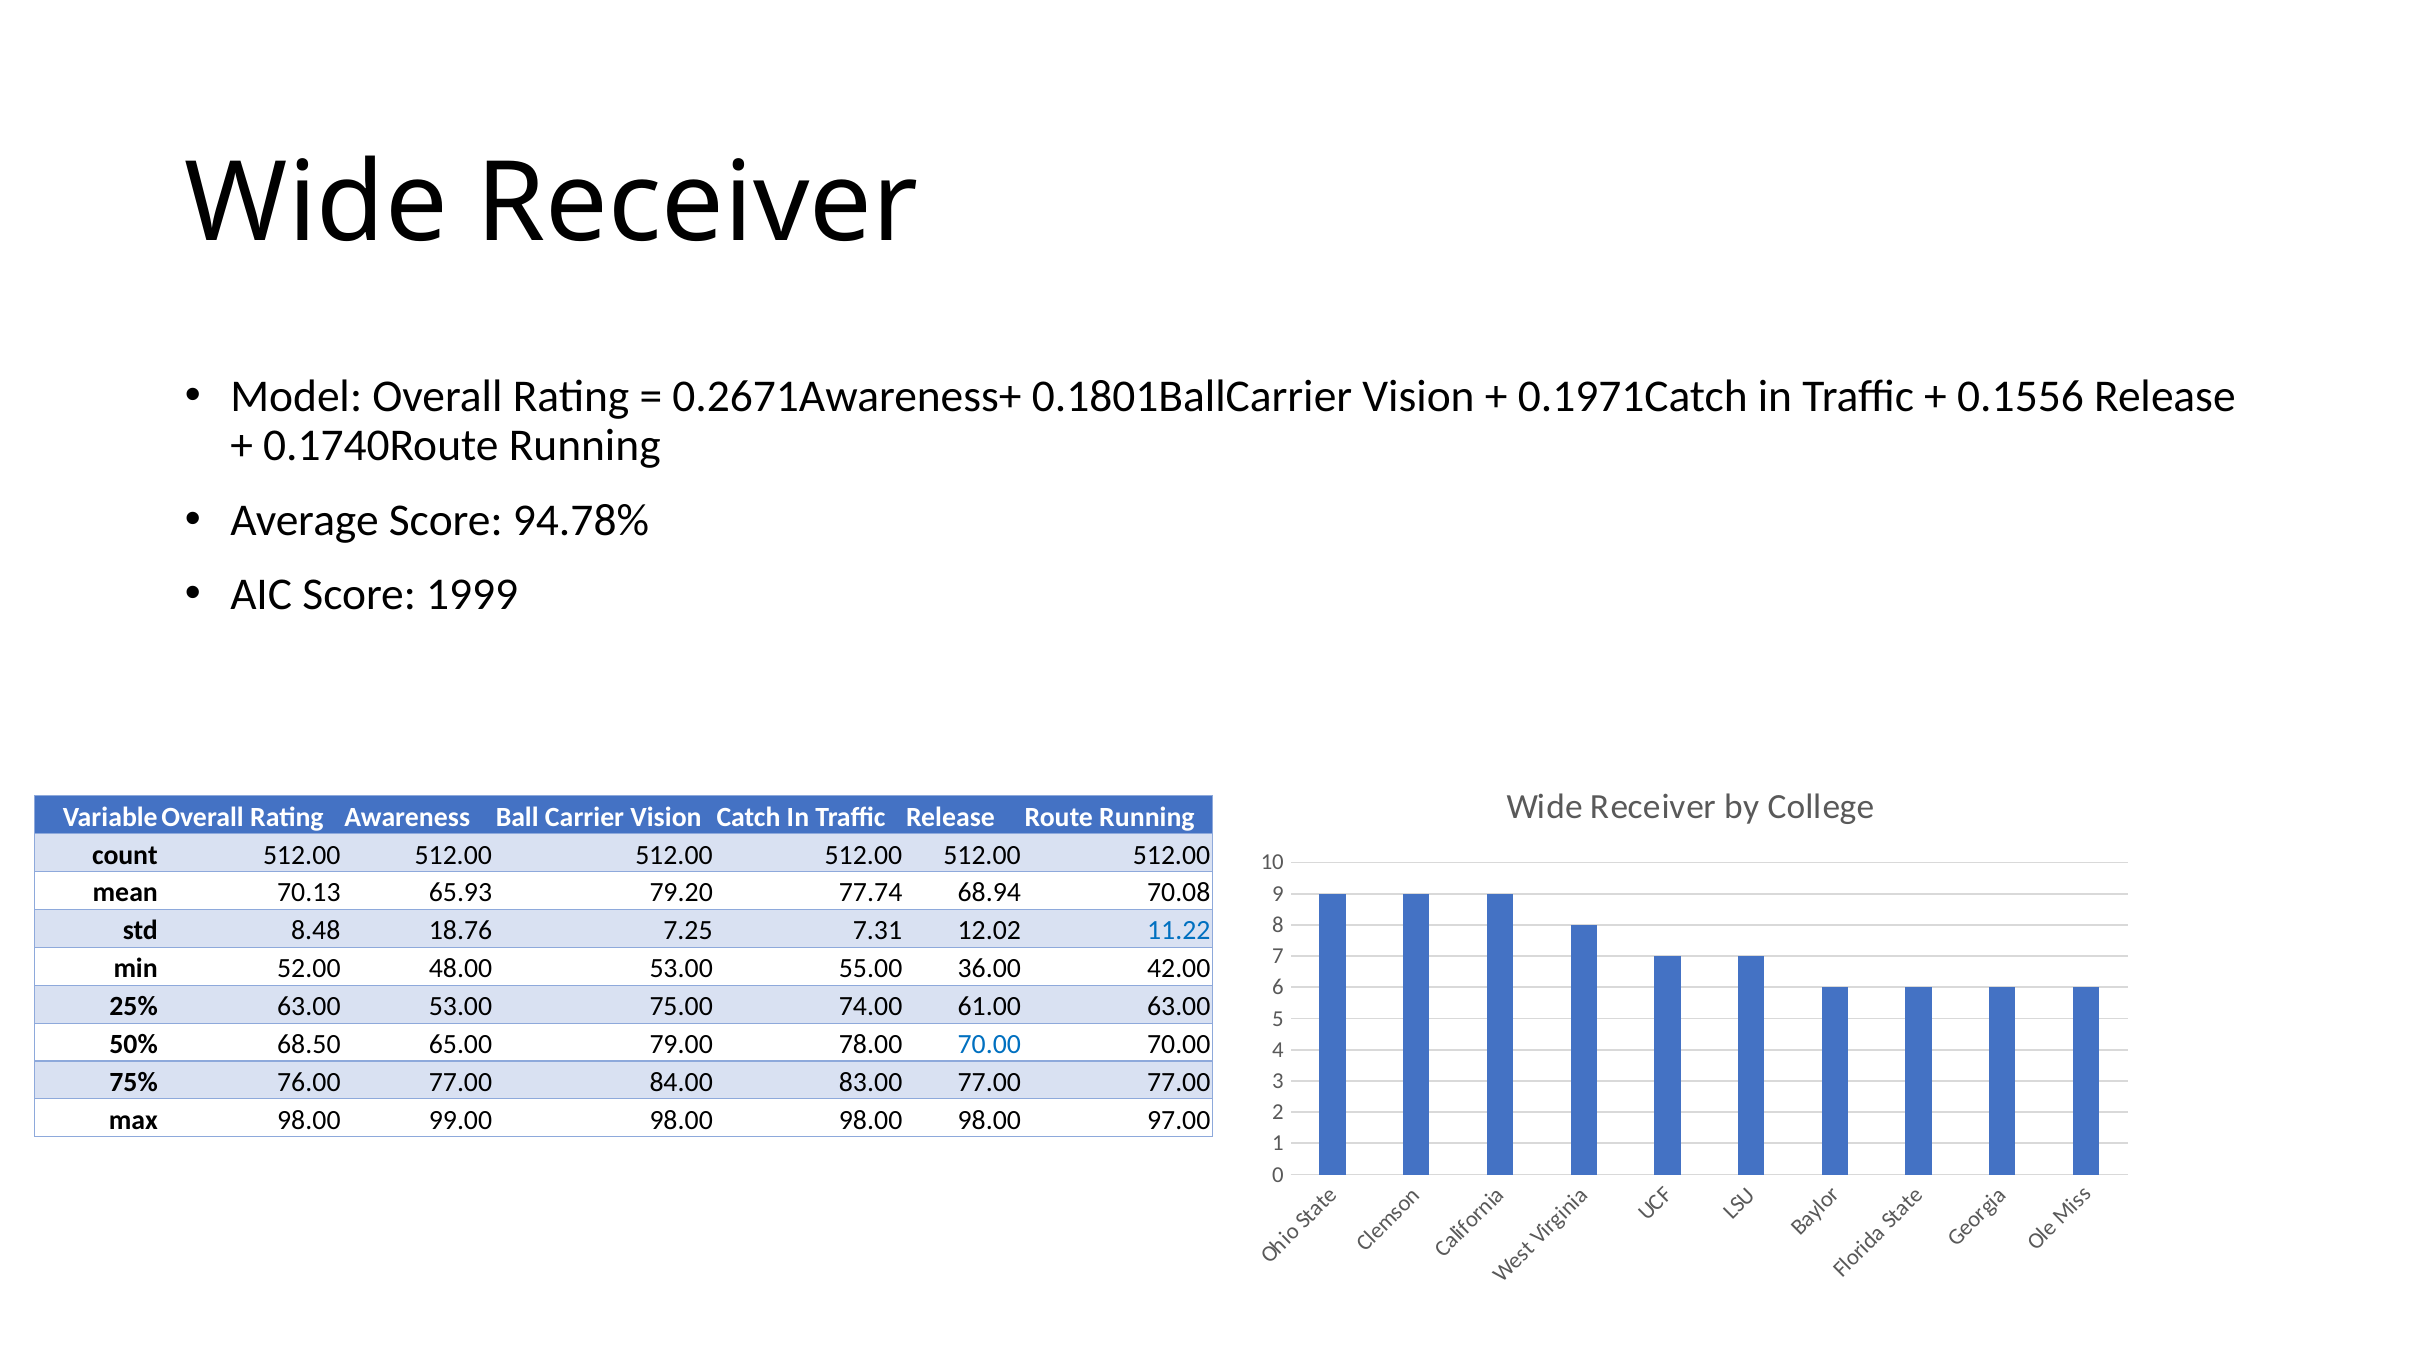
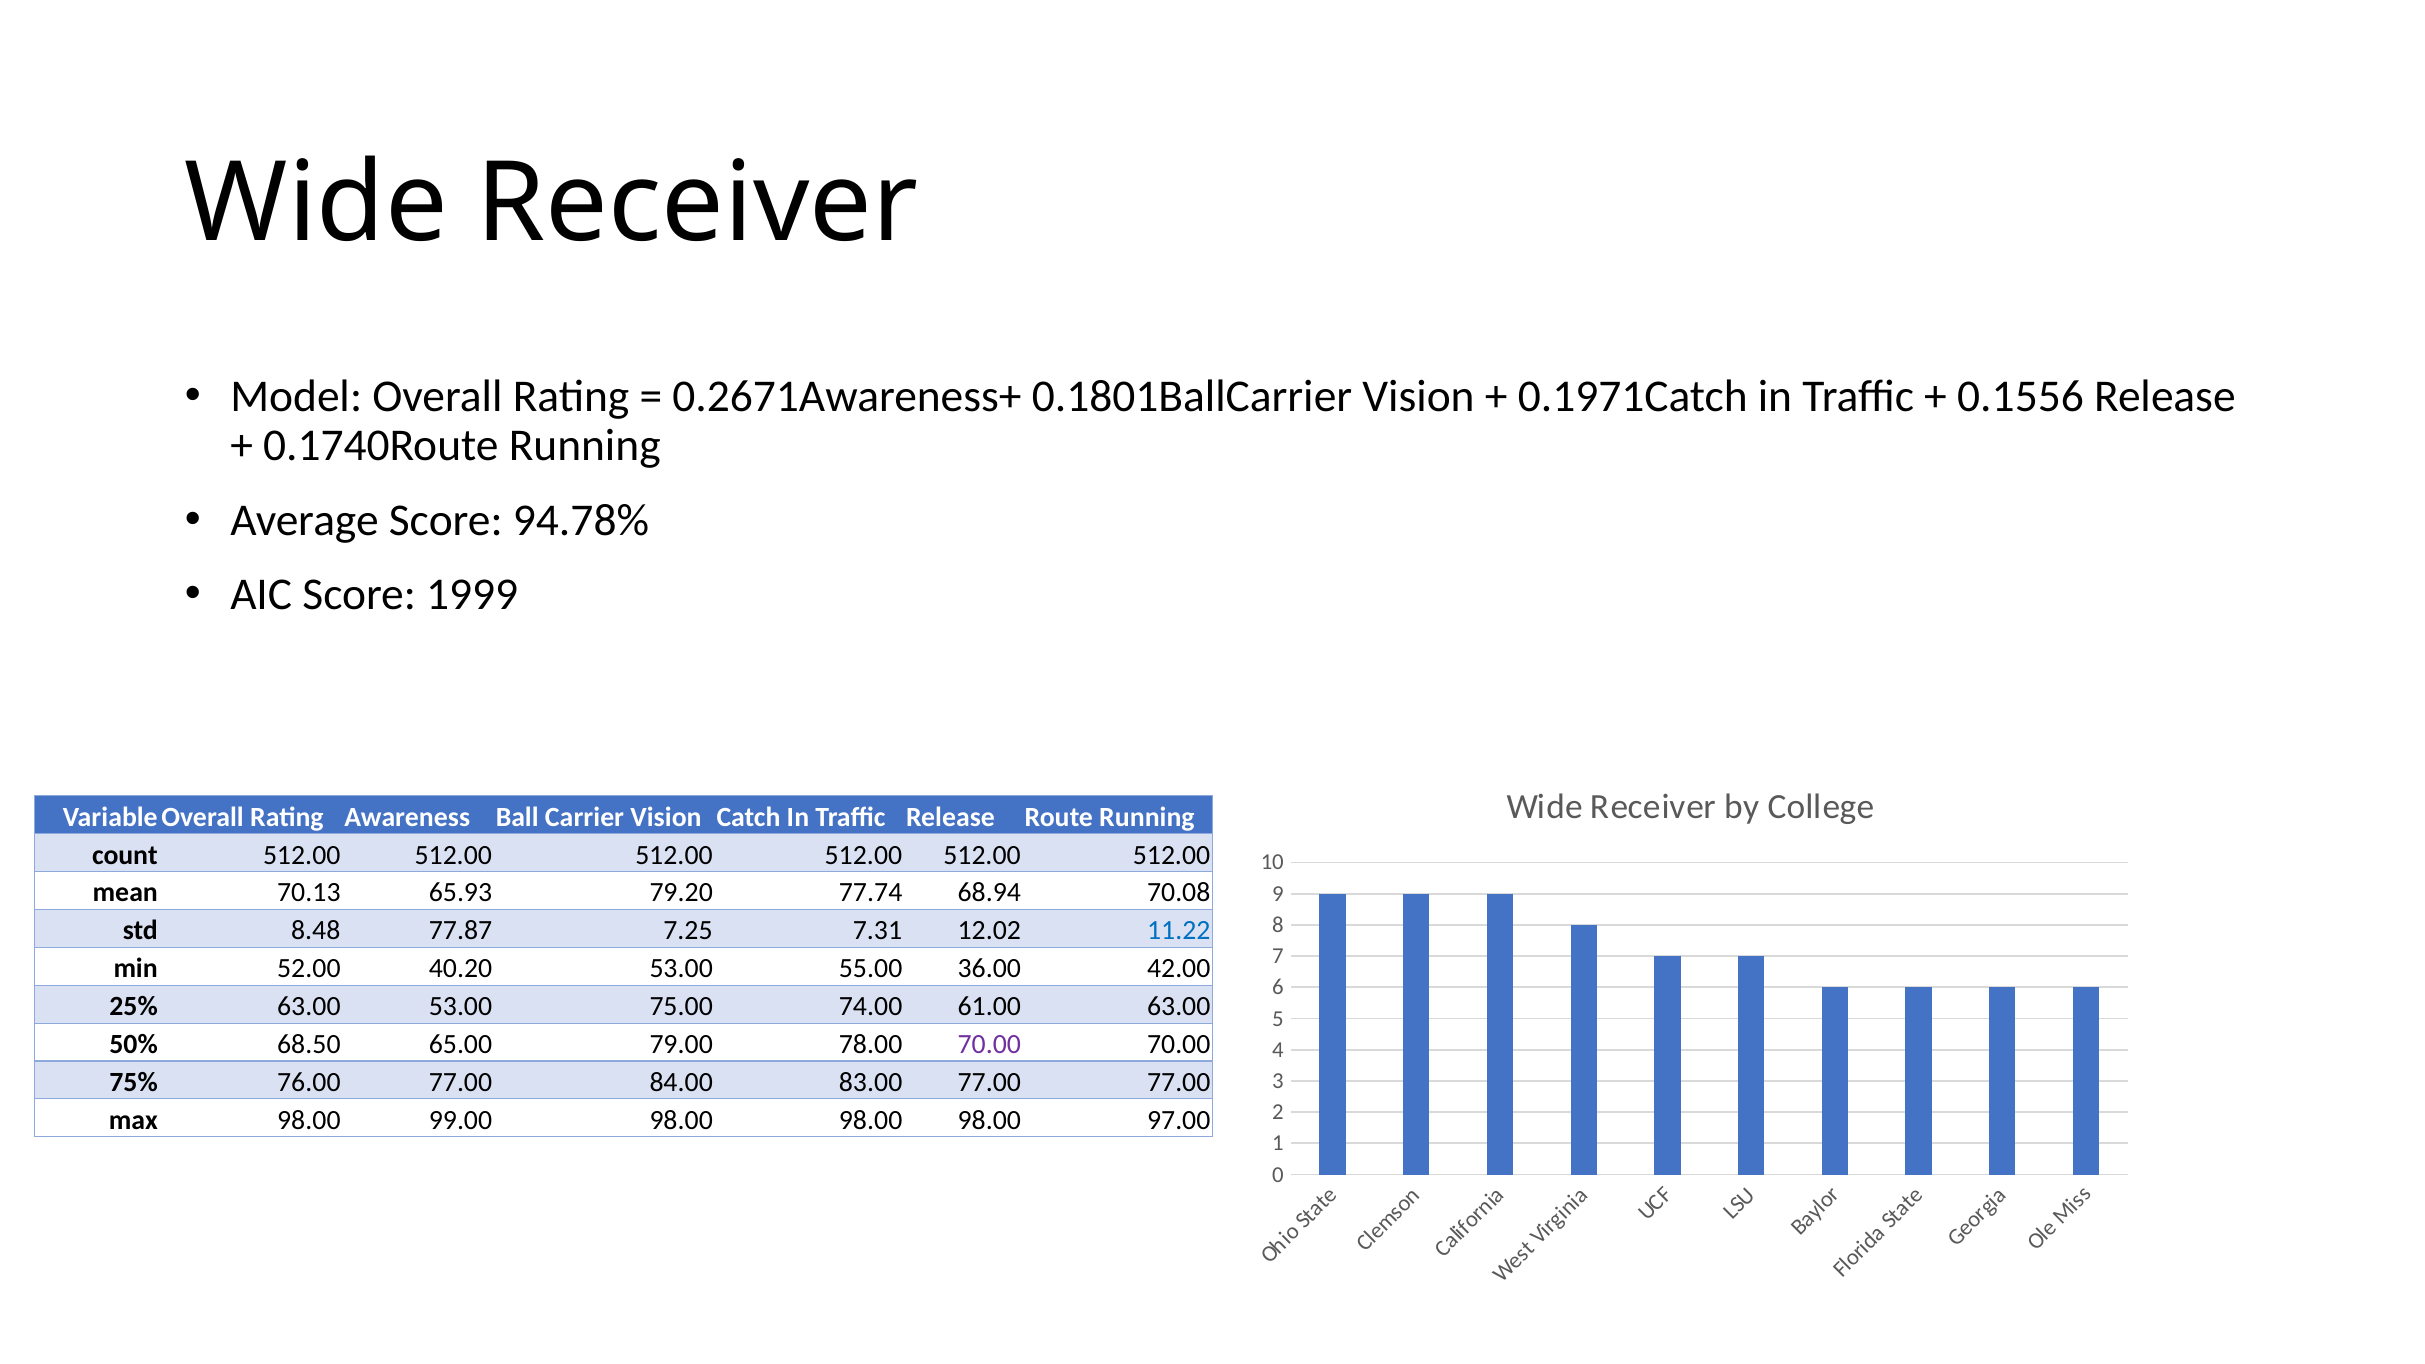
18.76: 18.76 -> 77.87
48.00: 48.00 -> 40.20
70.00 at (989, 1044) colour: blue -> purple
